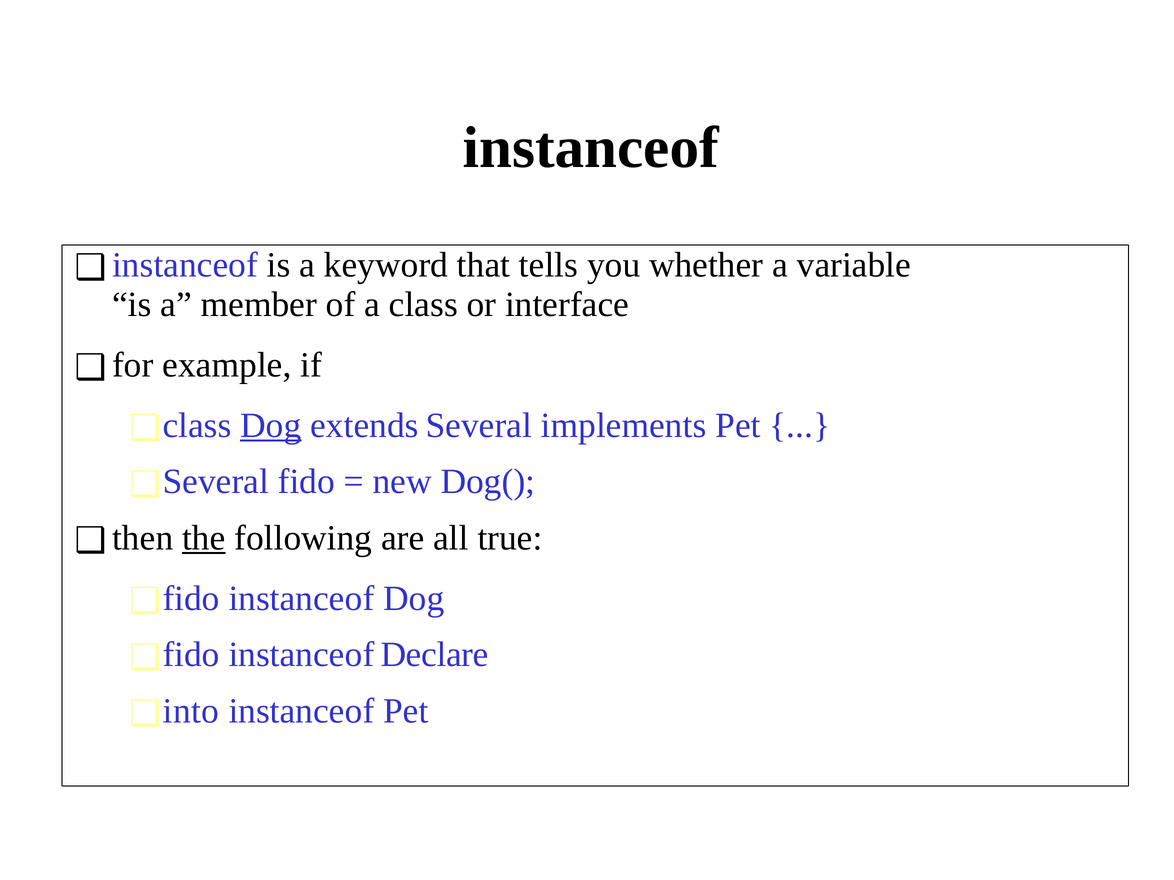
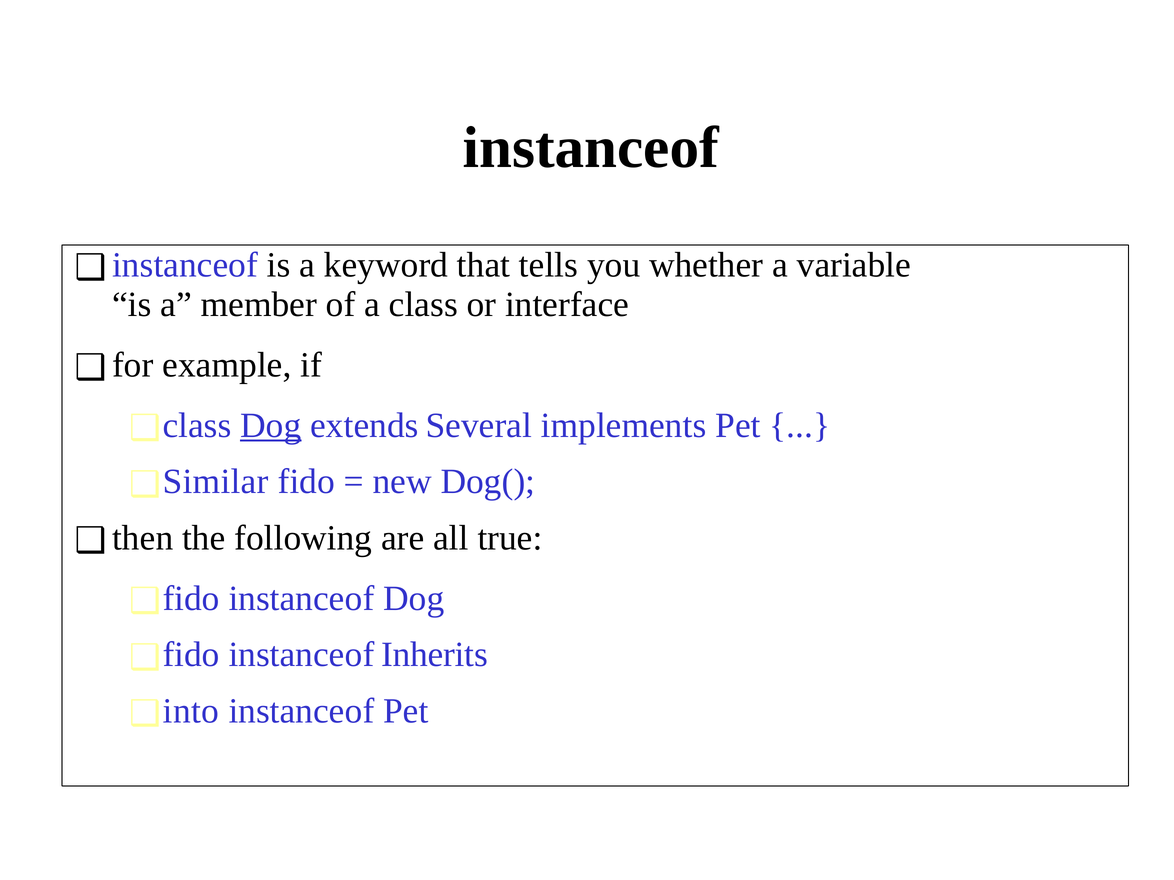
Several at (216, 482): Several -> Similar
the underline: present -> none
Declare: Declare -> Inherits
